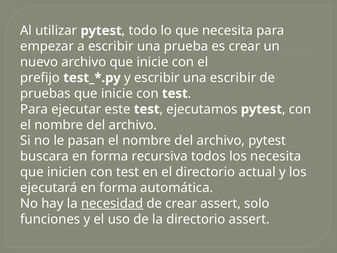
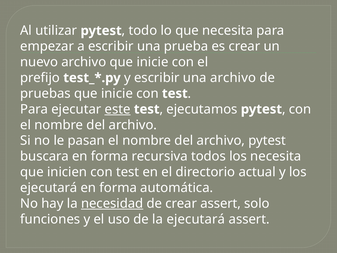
una escribir: escribir -> archivo
este underline: none -> present
la directorio: directorio -> ejecutará
